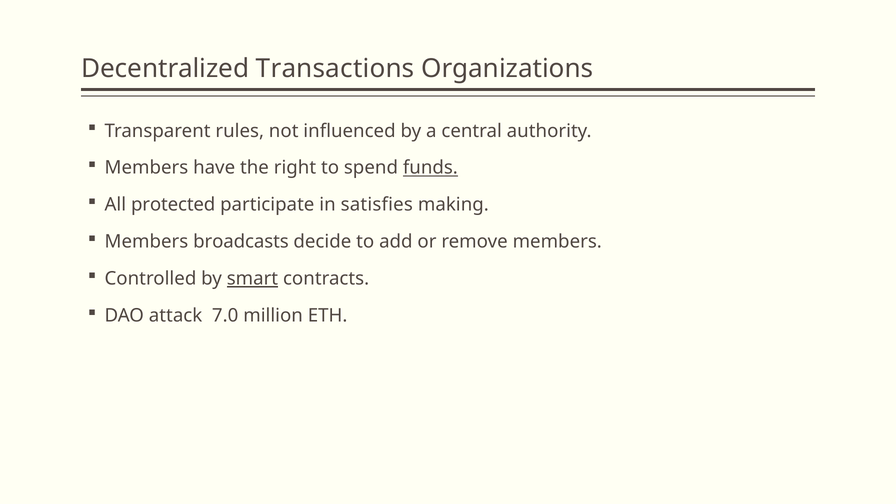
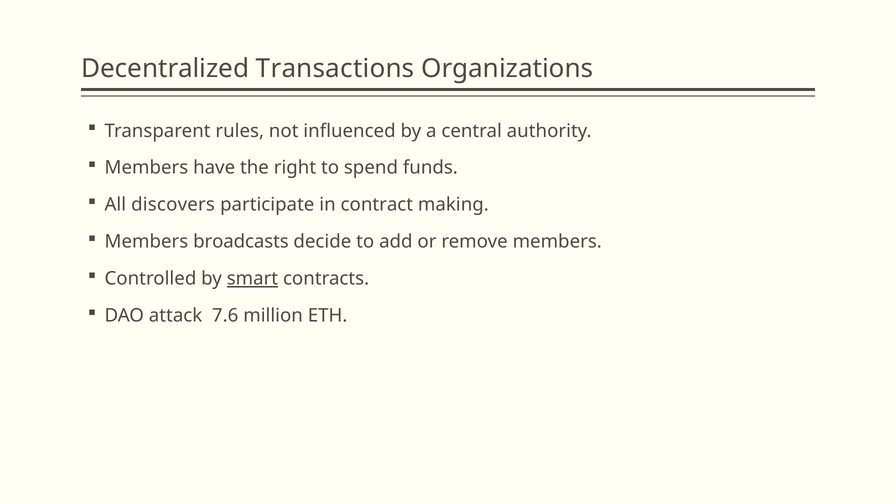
funds underline: present -> none
protected: protected -> discovers
satisfies: satisfies -> contract
7.0: 7.0 -> 7.6
